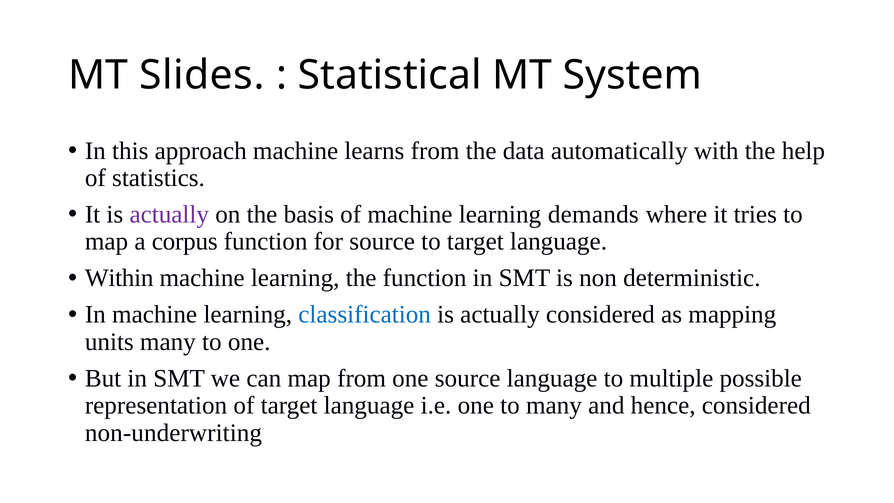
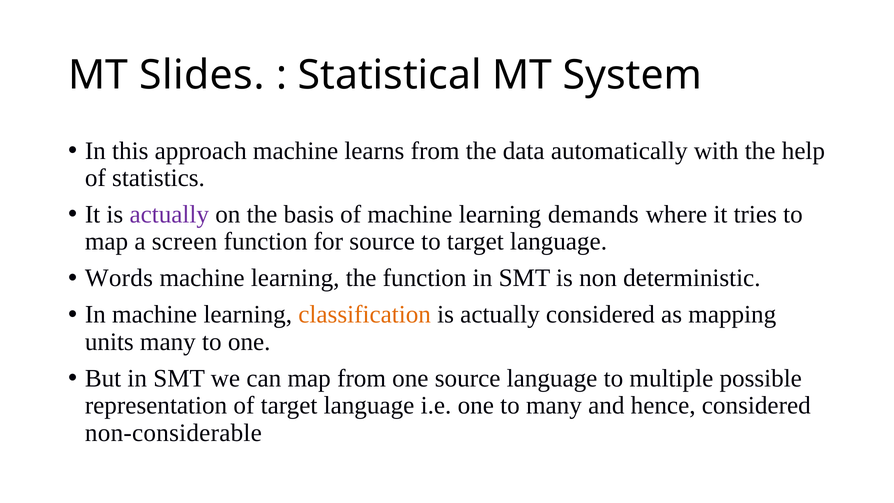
corpus: corpus -> screen
Within: Within -> Words
classification colour: blue -> orange
non-underwriting: non-underwriting -> non-considerable
